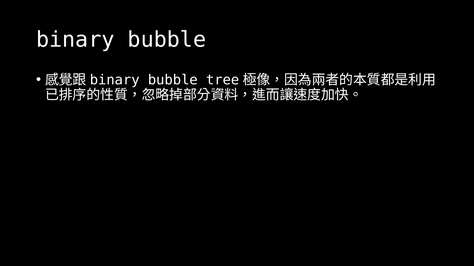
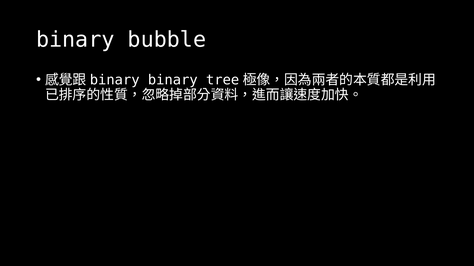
bubble at (173, 80): bubble -> binary
